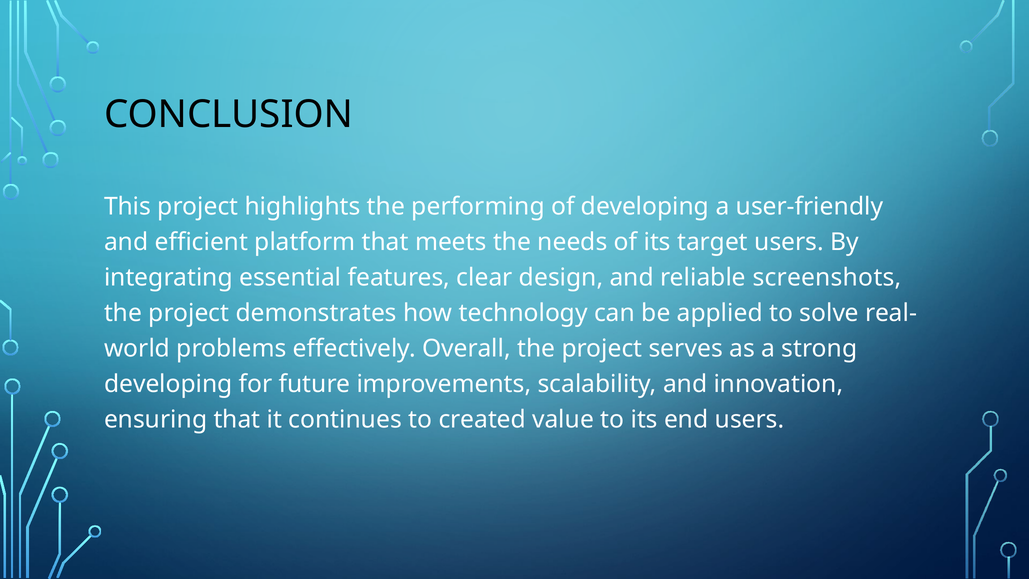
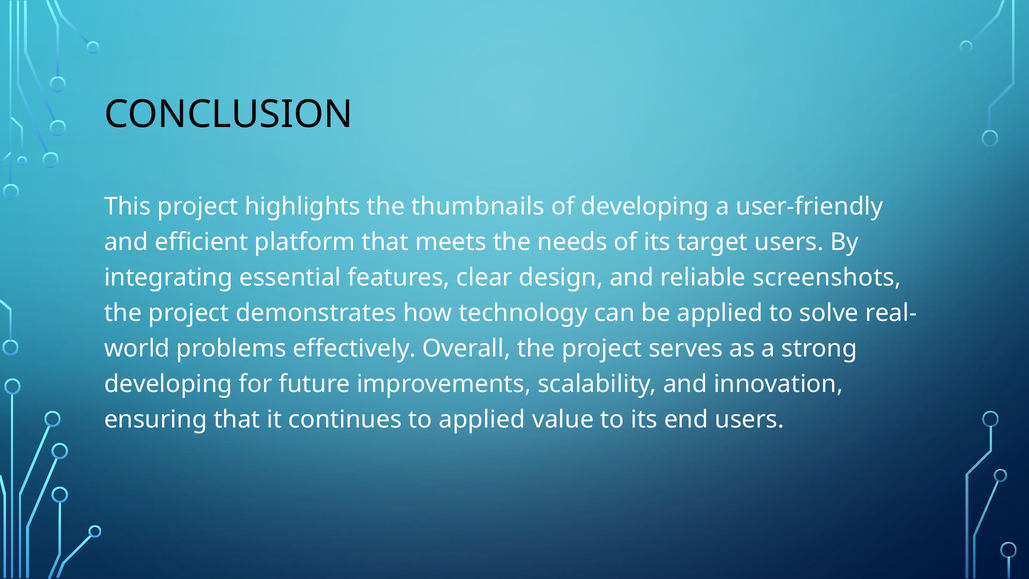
performing: performing -> thumbnails
to created: created -> applied
